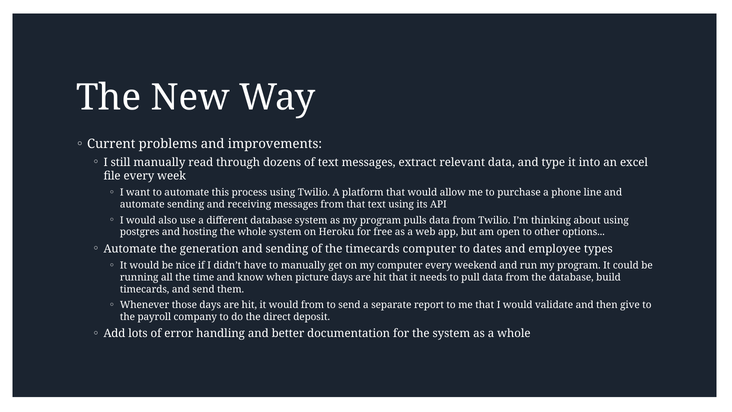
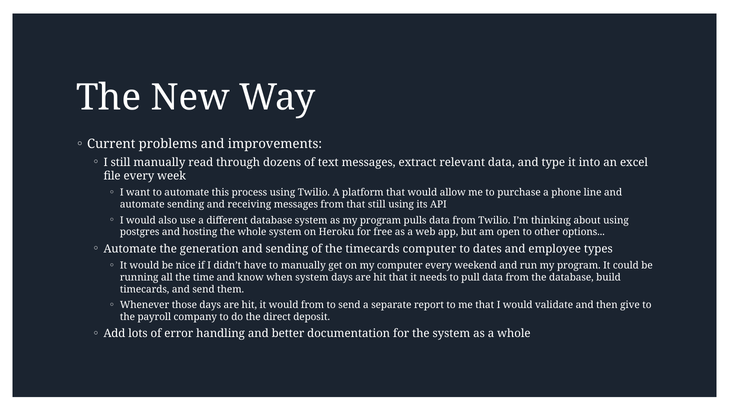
that text: text -> still
when picture: picture -> system
